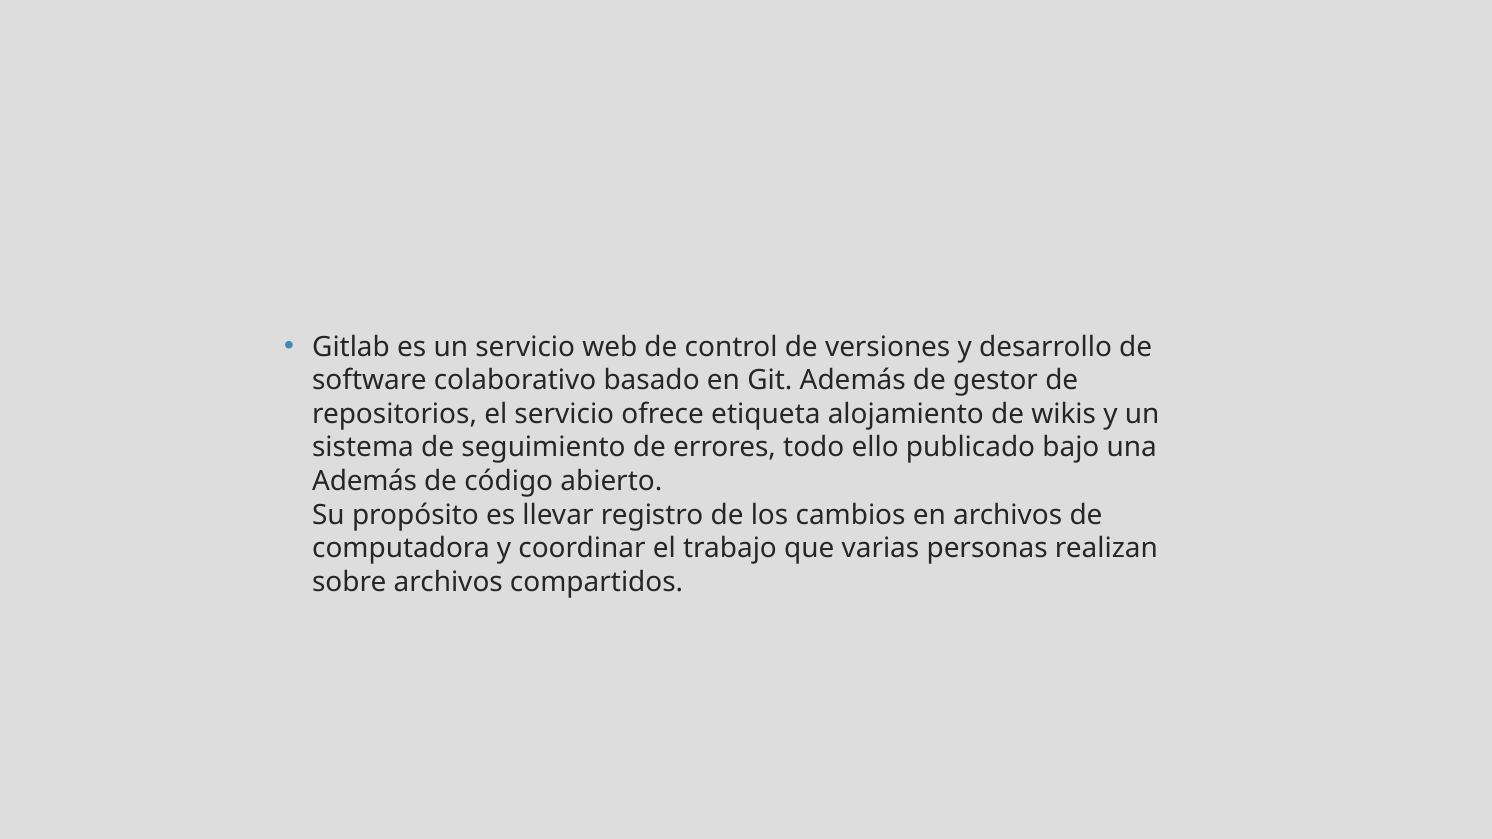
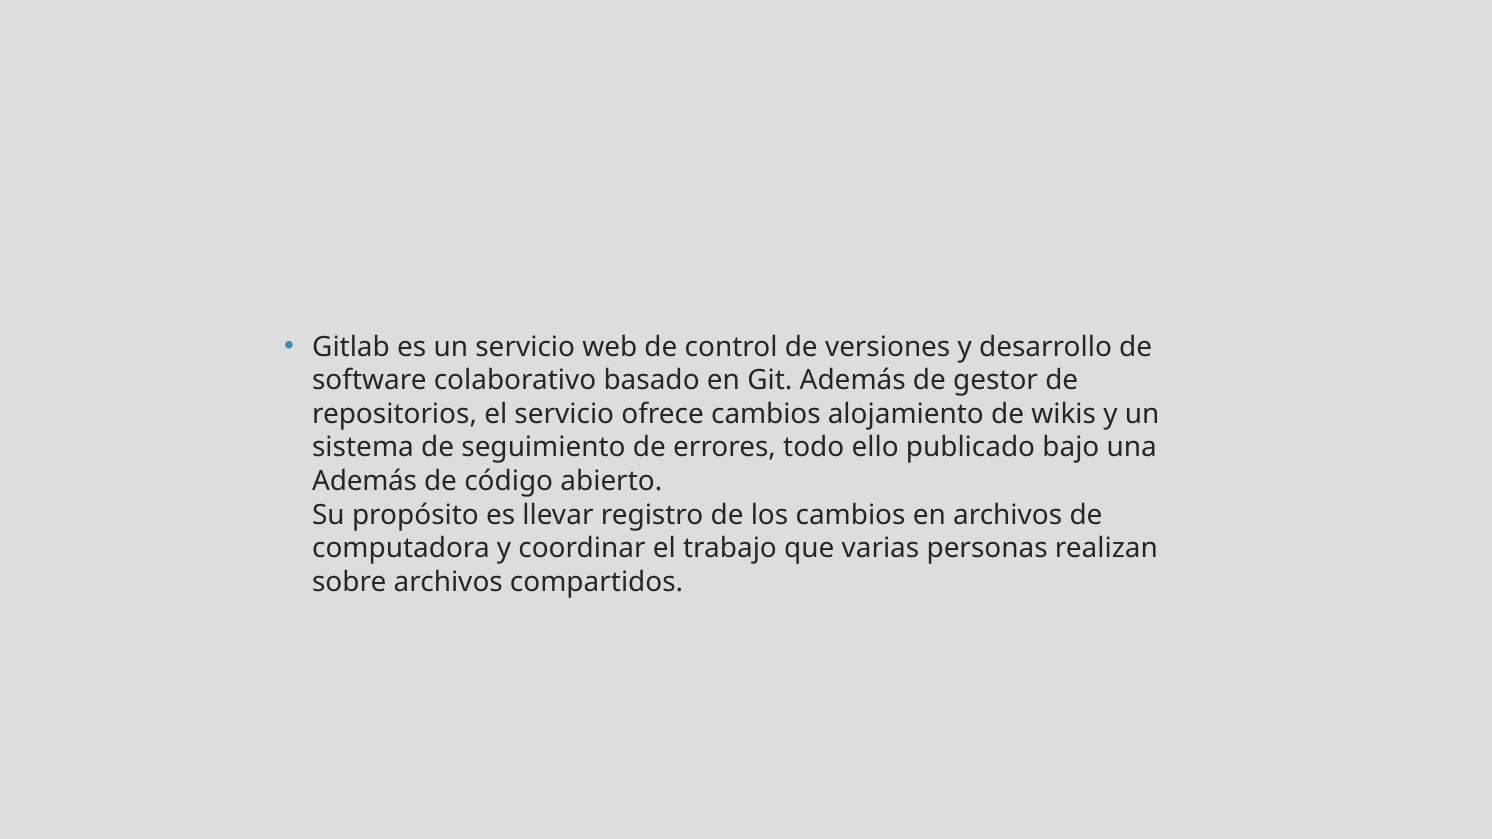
ofrece etiqueta: etiqueta -> cambios
